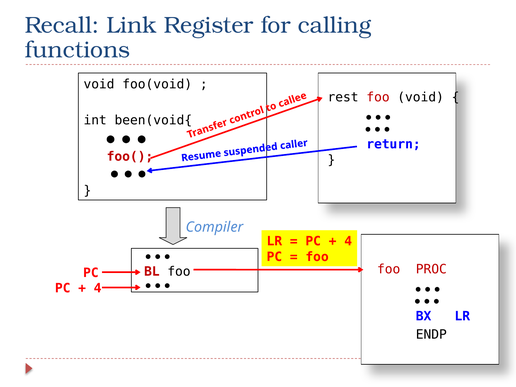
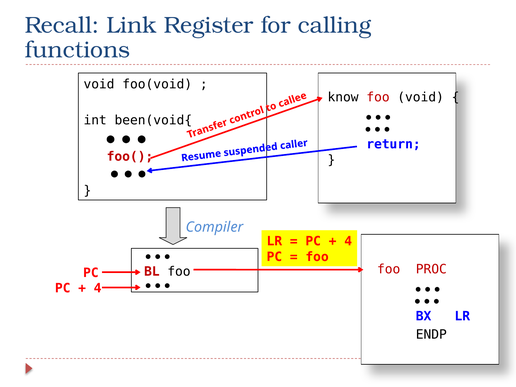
rest: rest -> know
